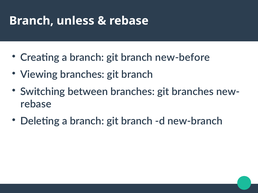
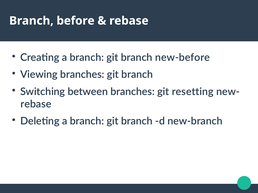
unless: unless -> before
git branches: branches -> resetting
